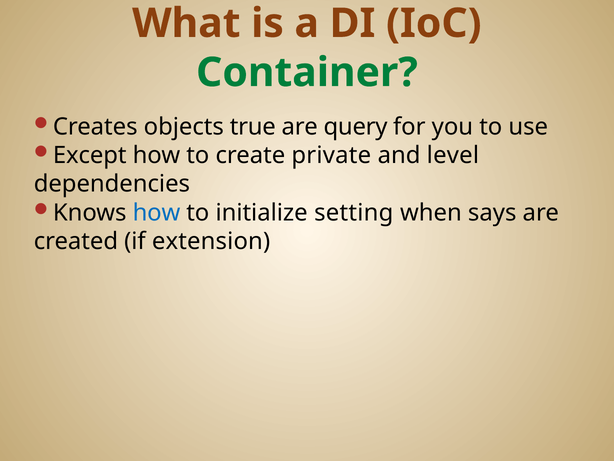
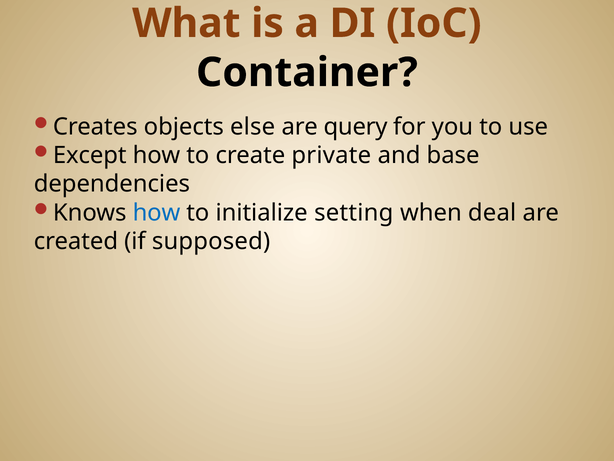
Container colour: green -> black
true: true -> else
level: level -> base
says: says -> deal
extension: extension -> supposed
